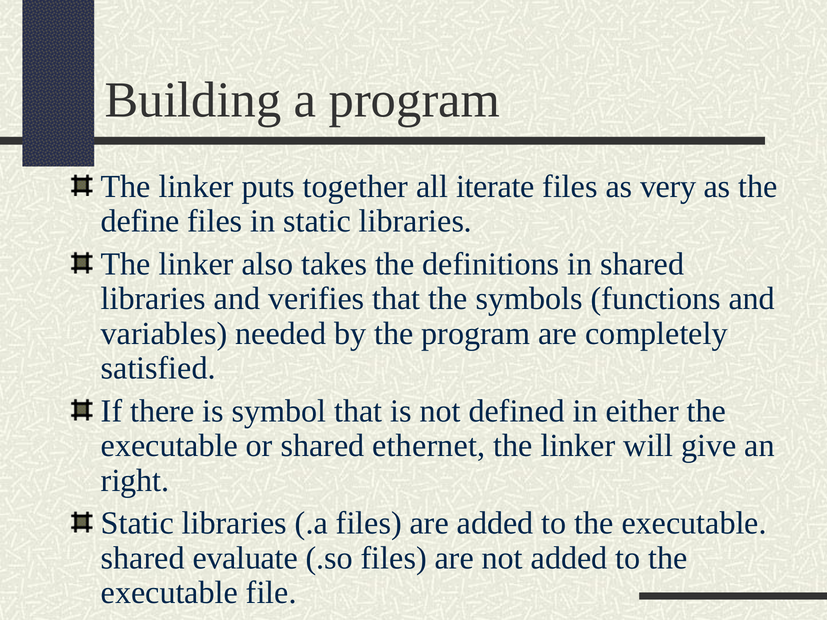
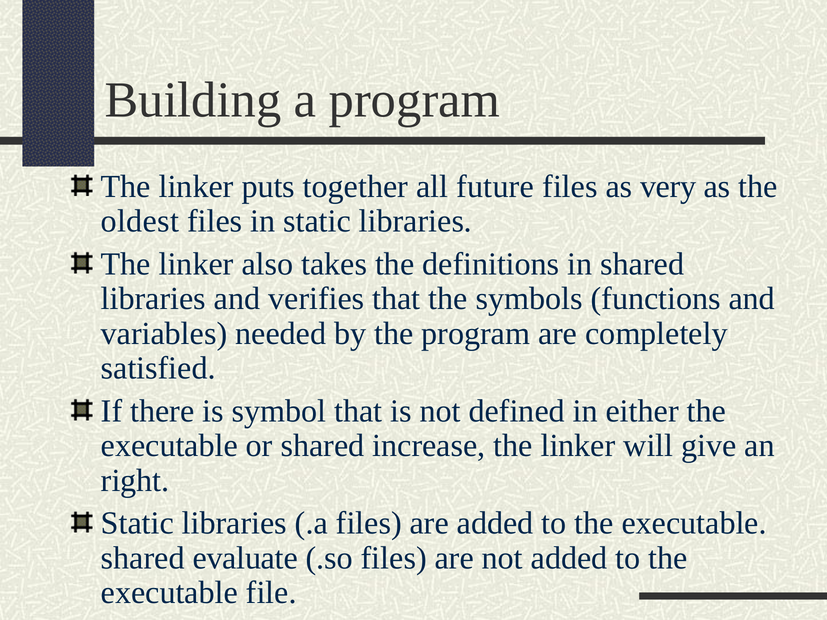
iterate: iterate -> future
define: define -> oldest
ethernet: ethernet -> increase
